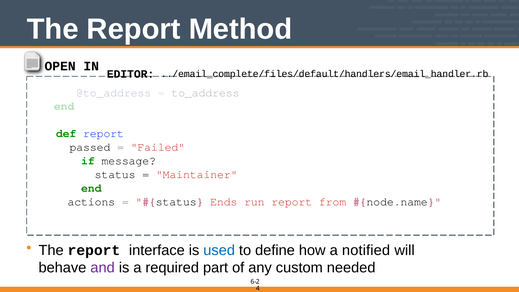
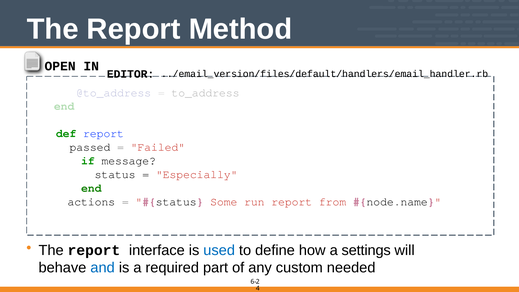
../email_complete/files/default/handlers/email_handler.rb: ../email_complete/files/default/handlers/email_handler.rb -> ../email_version/files/default/handlers/email_handler.rb
Maintainer: Maintainer -> Especially
Ends: Ends -> Some
notified: notified -> settings
and colour: purple -> blue
